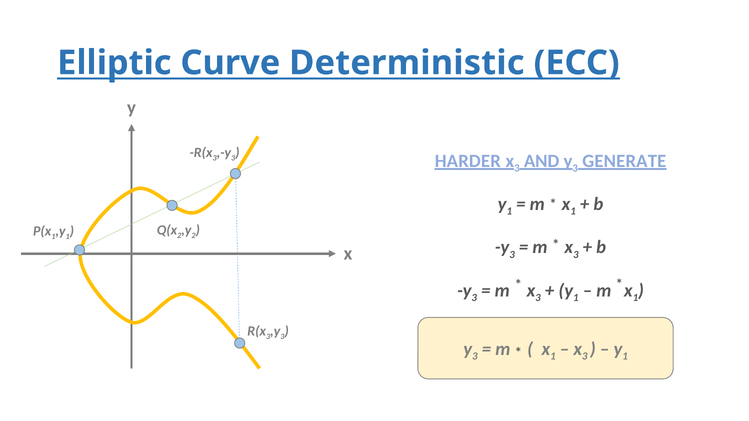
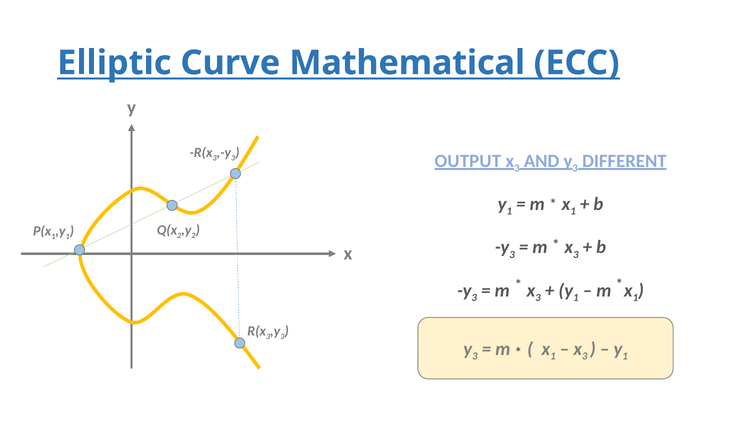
Deterministic: Deterministic -> Mathematical
HARDER: HARDER -> OUTPUT
GENERATE: GENERATE -> DIFFERENT
